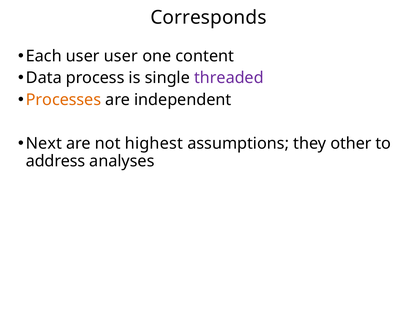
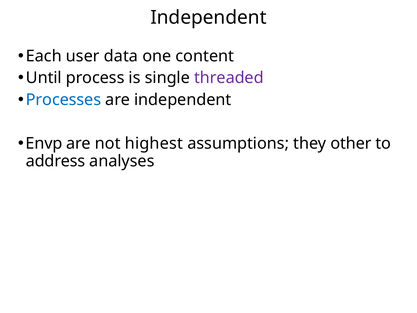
Corresponds at (208, 18): Corresponds -> Independent
user user: user -> data
Data: Data -> Until
Processes colour: orange -> blue
Next: Next -> Envp
